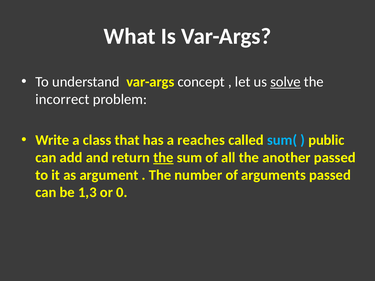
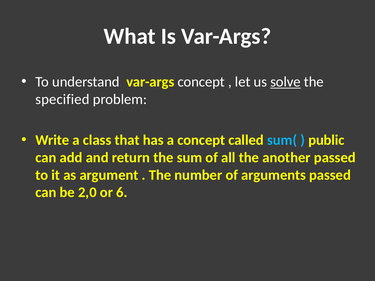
incorrect: incorrect -> specified
a reaches: reaches -> concept
the at (163, 158) underline: present -> none
1,3: 1,3 -> 2,0
0: 0 -> 6
